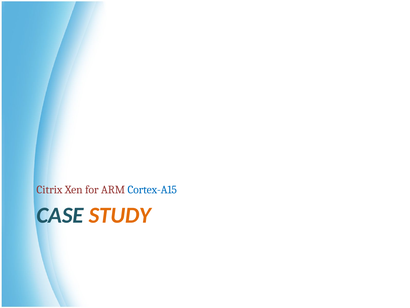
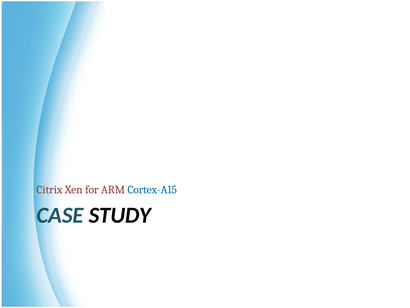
STUDY colour: orange -> black
